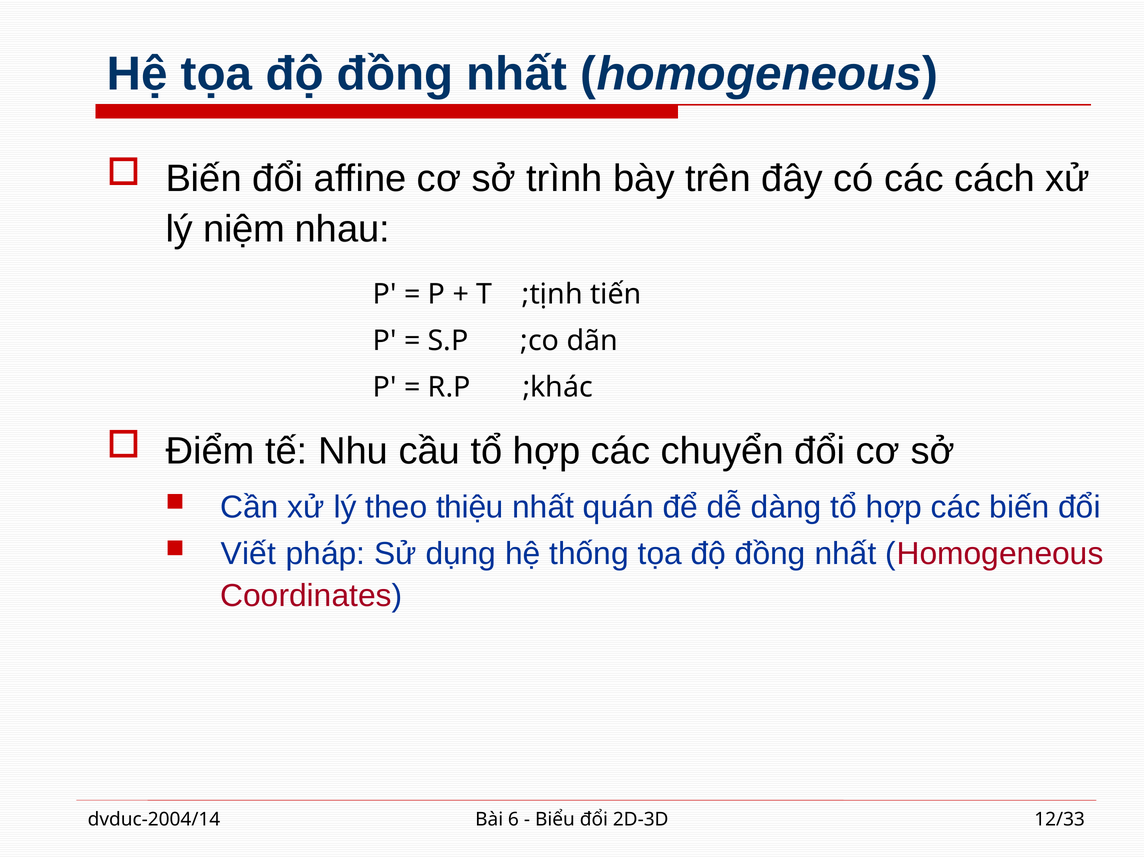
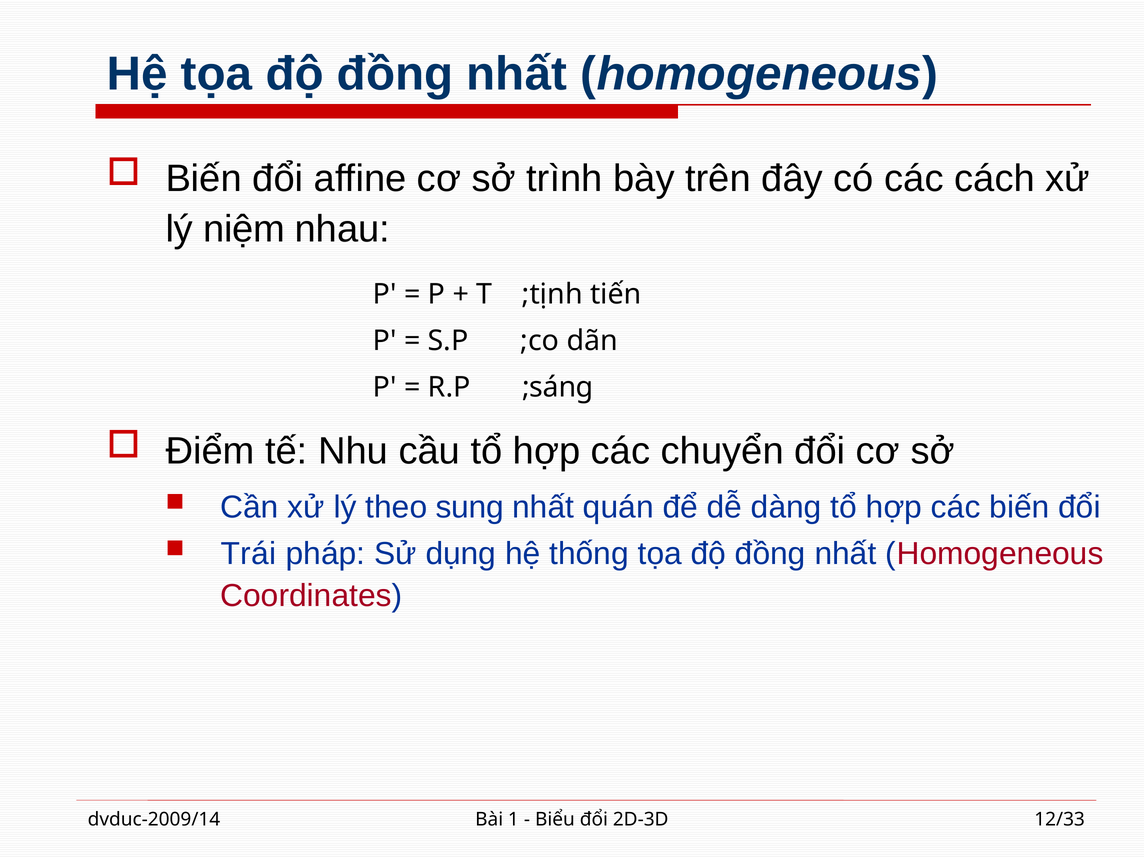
;khác: ;khác -> ;sáng
thiệu: thiệu -> sung
Viết: Viết -> Trái
dvduc-2004/14: dvduc-2004/14 -> dvduc-2009/14
6: 6 -> 1
